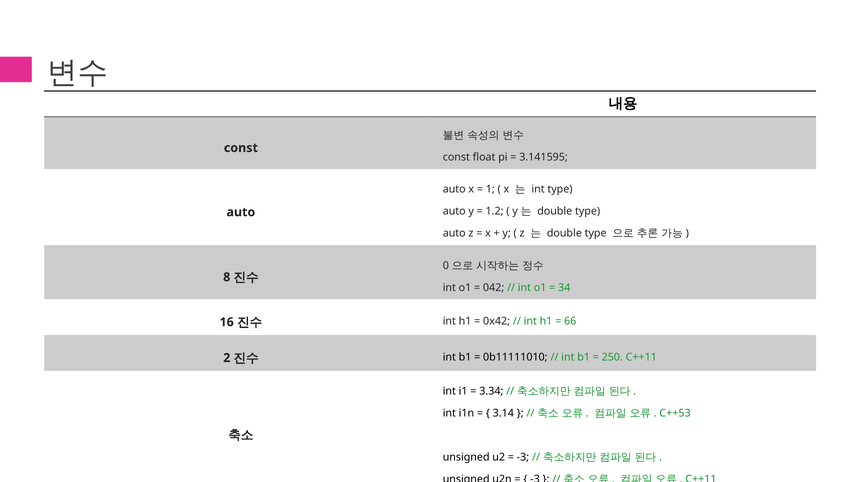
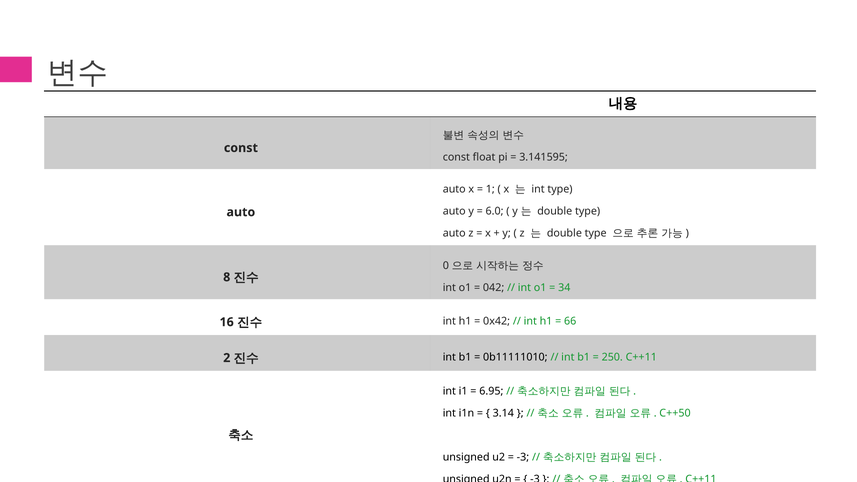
1.2: 1.2 -> 6.0
3.34: 3.34 -> 6.95
C++53: C++53 -> C++50
